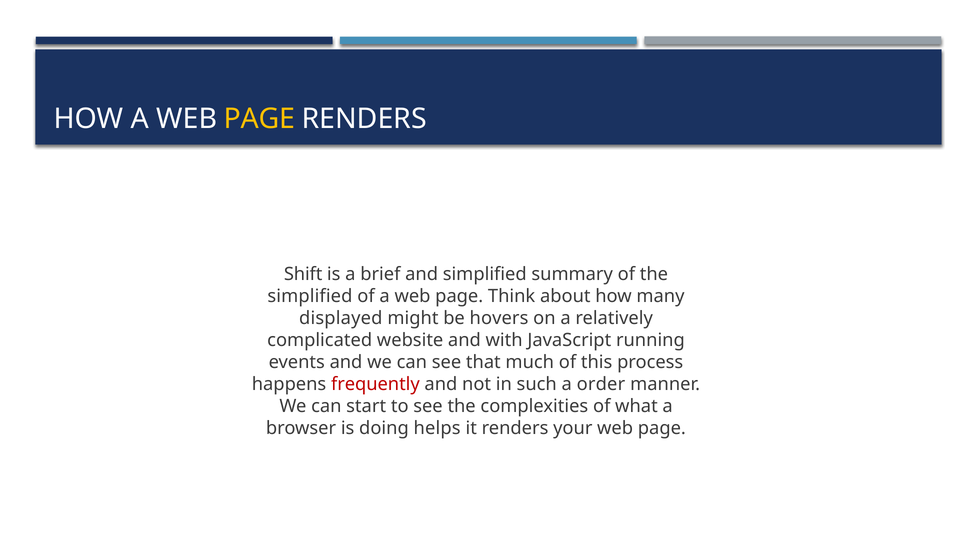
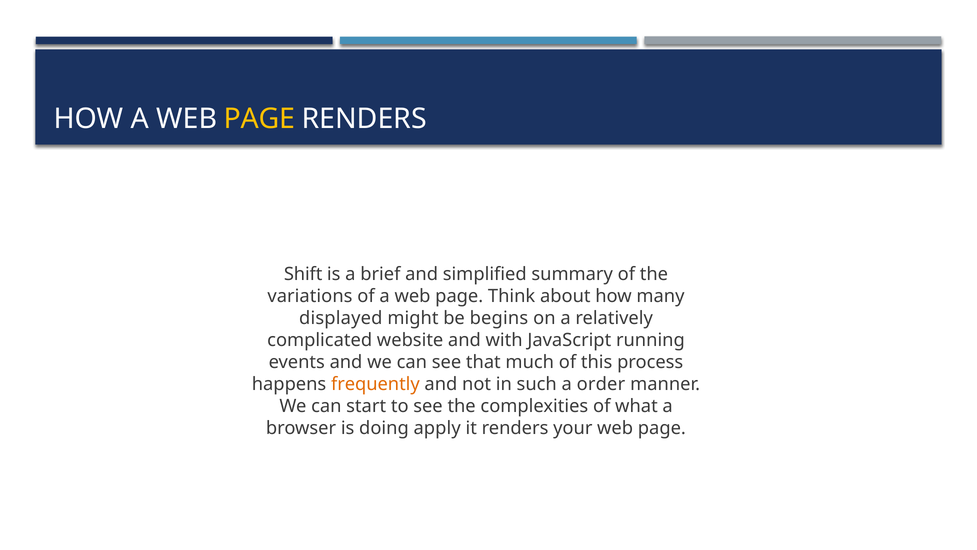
simplified at (310, 296): simplified -> variations
hovers: hovers -> begins
frequently colour: red -> orange
helps: helps -> apply
